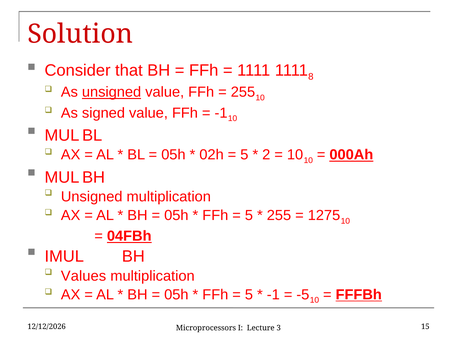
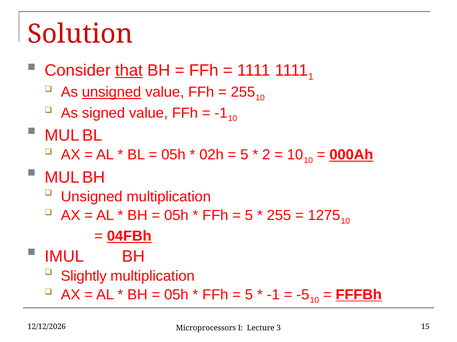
that underline: none -> present
8: 8 -> 1
Values: Values -> Slightly
